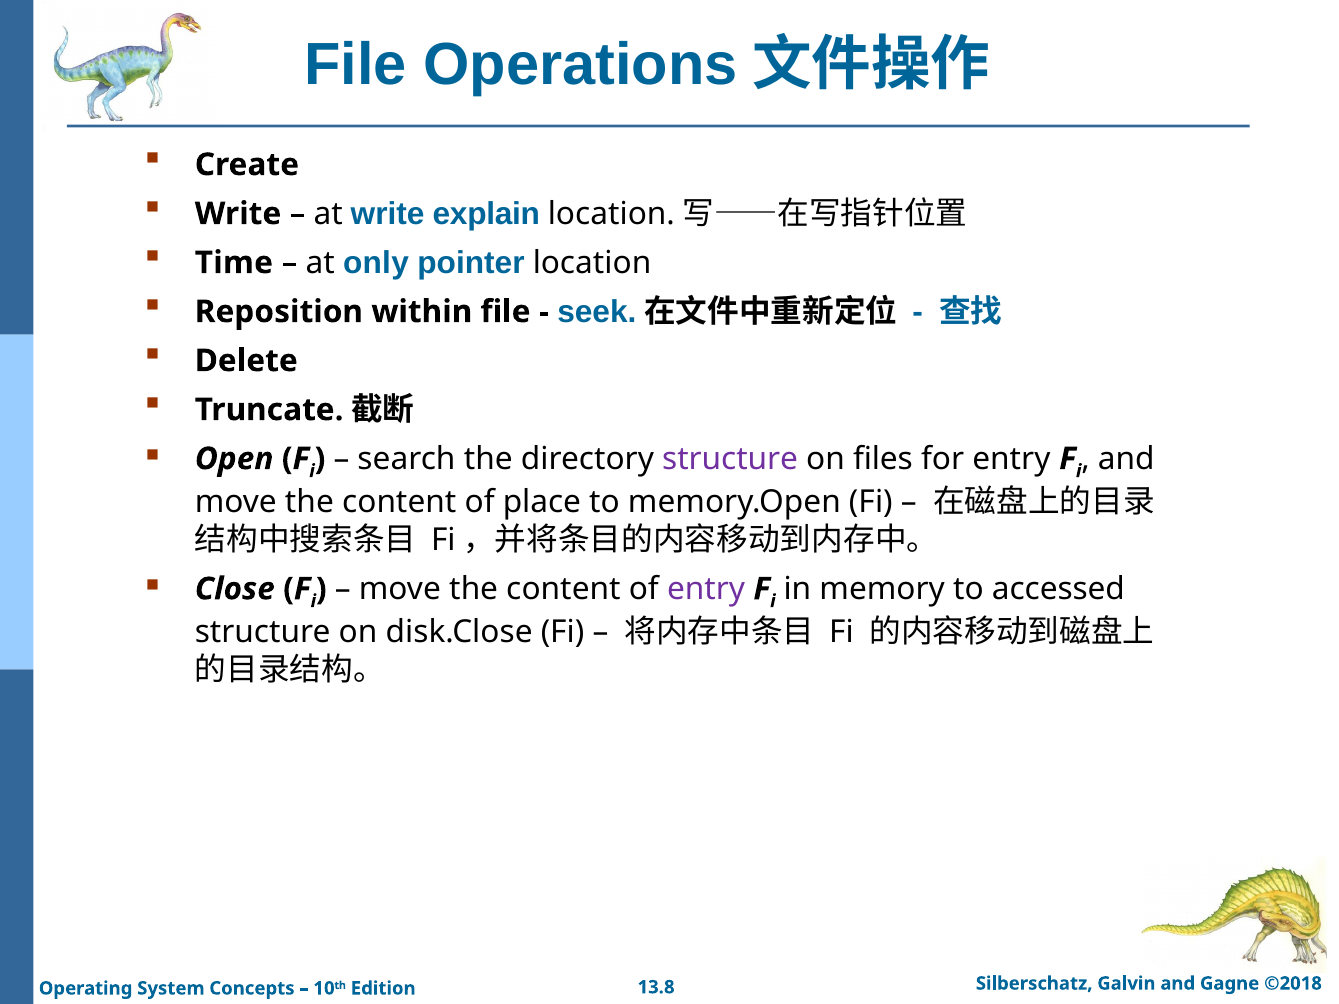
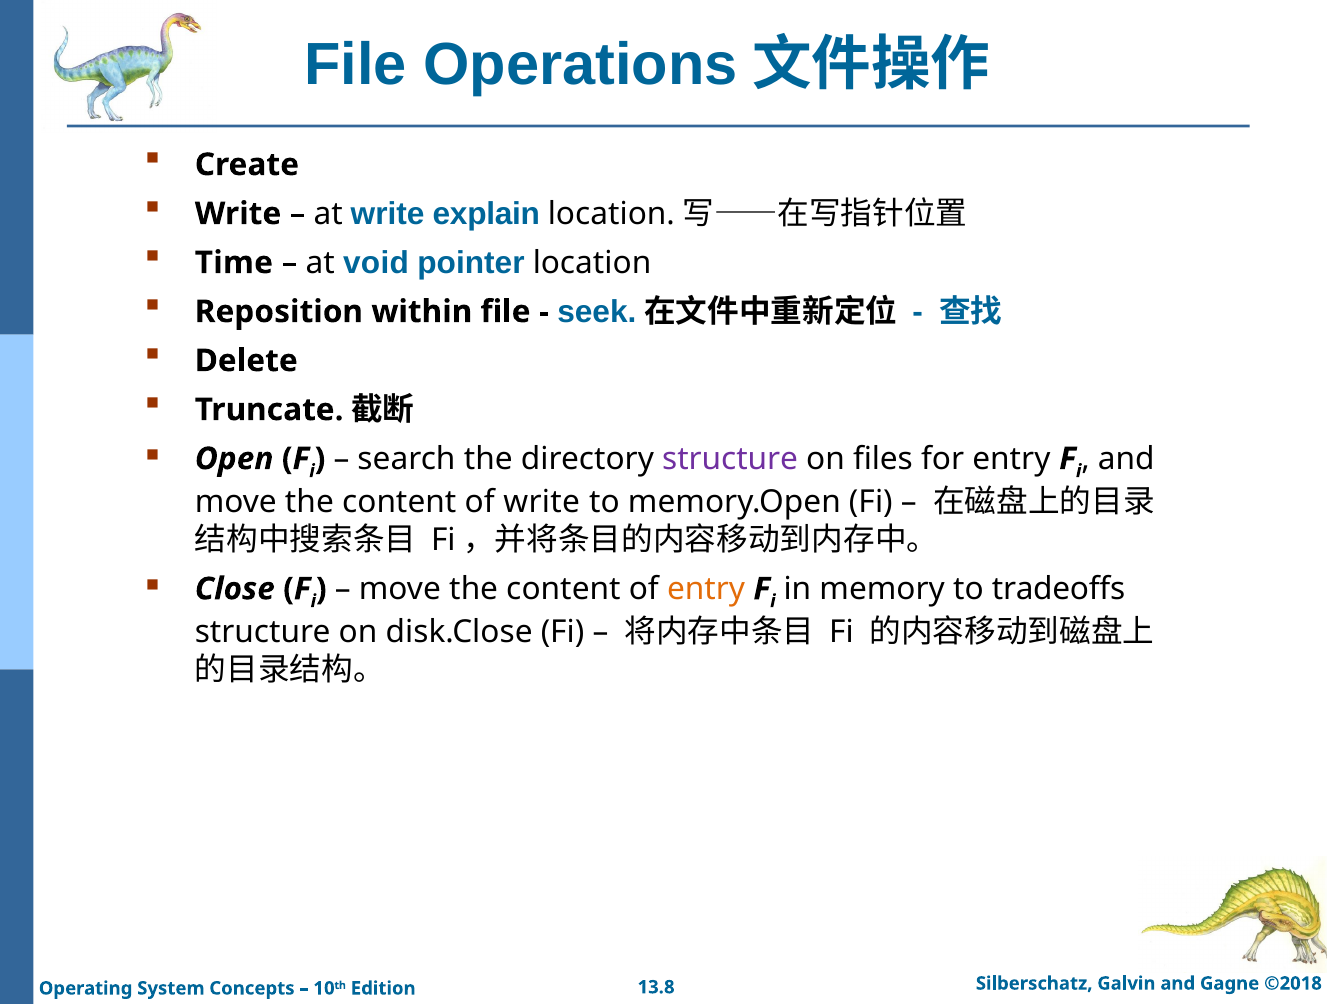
only: only -> void
of place: place -> write
entry at (706, 589) colour: purple -> orange
accessed: accessed -> tradeoffs
